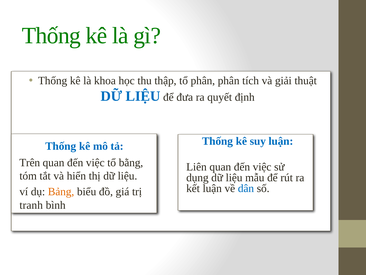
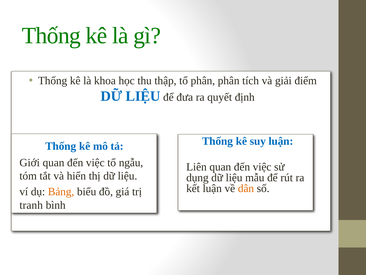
thuật: thuật -> điểm
Trên: Trên -> Giới
bằng: bằng -> ngẫu
dân colour: blue -> orange
